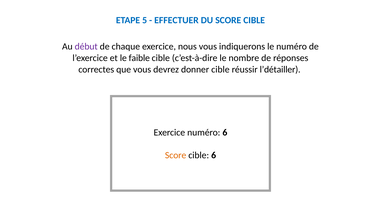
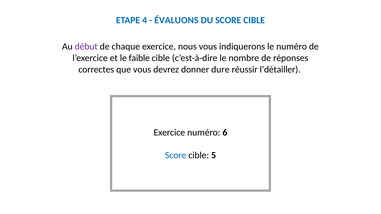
5: 5 -> 4
EFFECTUER: EFFECTUER -> ÉVALUONS
donner cible: cible -> dure
Score at (176, 155) colour: orange -> blue
cible 6: 6 -> 5
